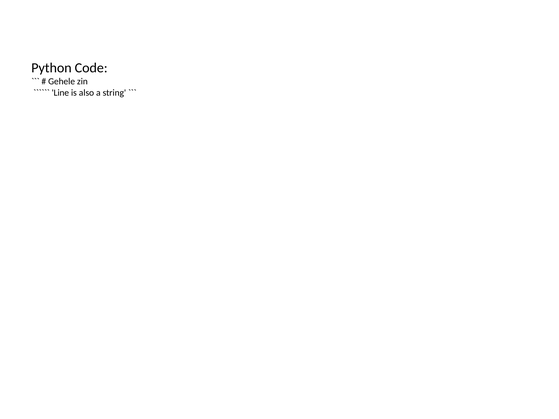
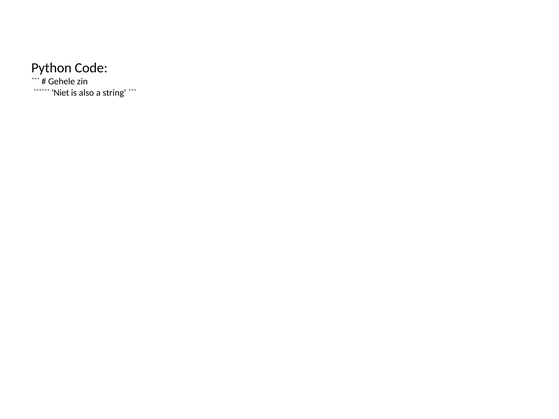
Line: Line -> Niet
